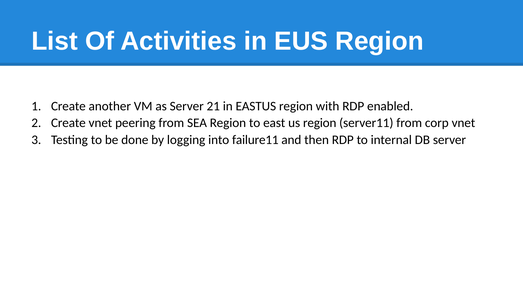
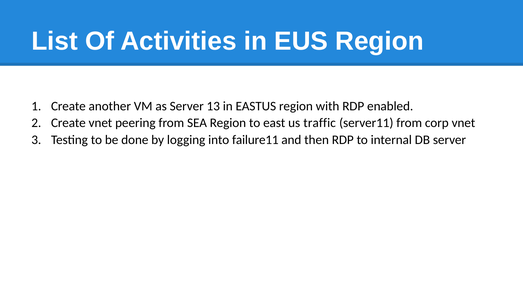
21: 21 -> 13
us region: region -> traffic
